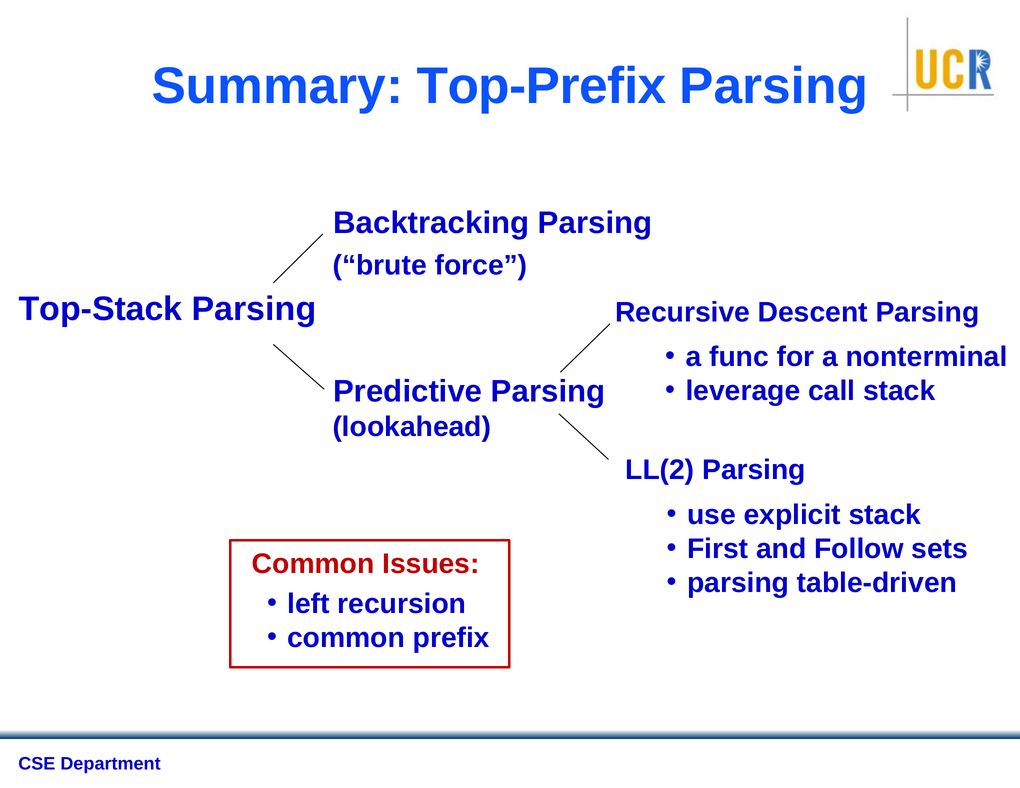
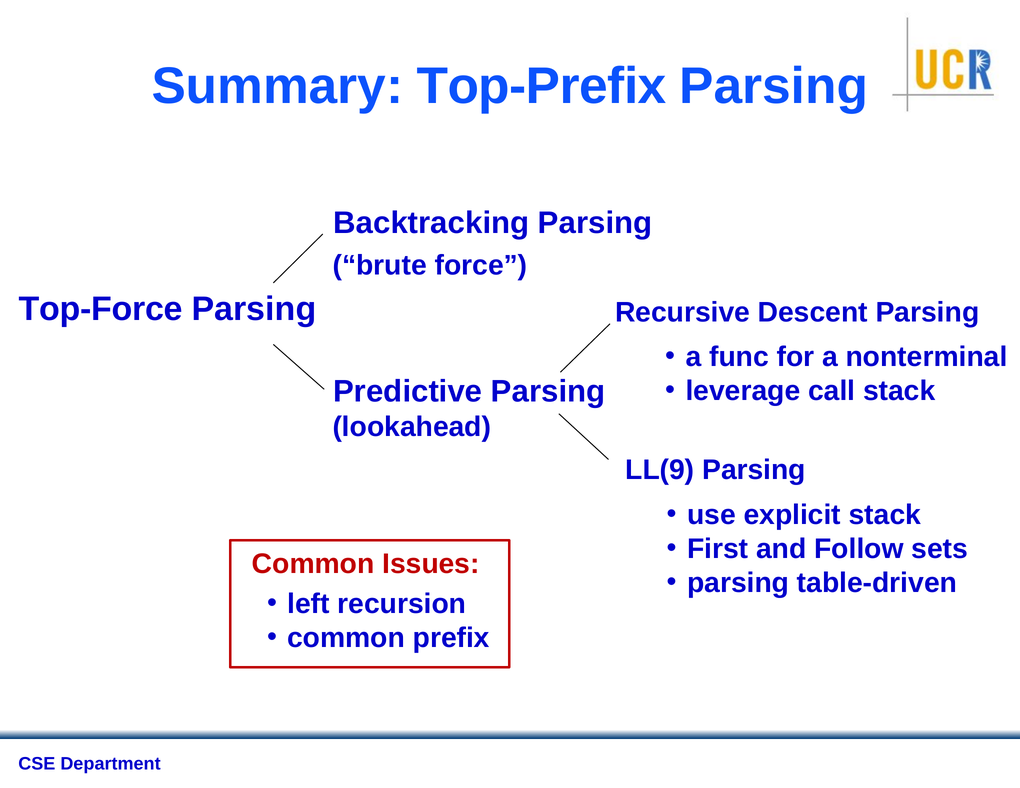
Top-Stack: Top-Stack -> Top-Force
LL(2: LL(2 -> LL(9
